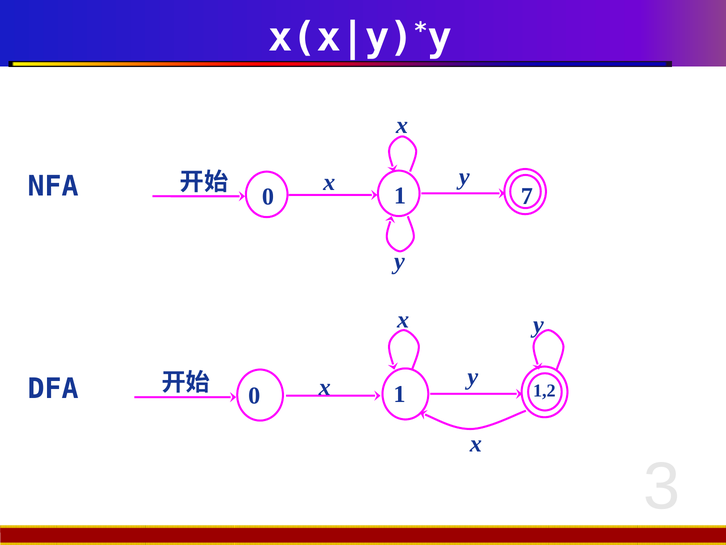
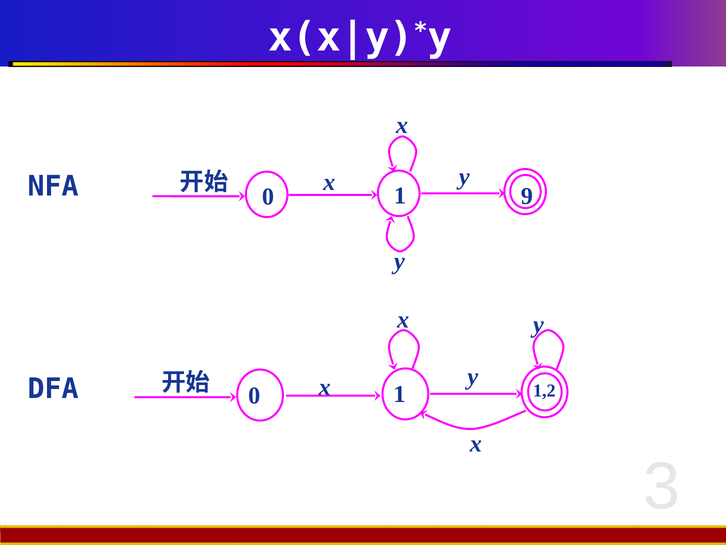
7: 7 -> 9
